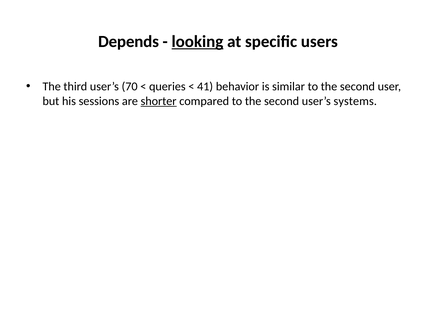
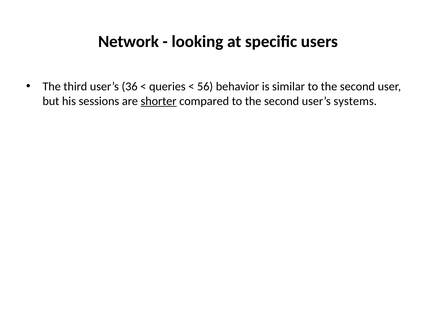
Depends: Depends -> Network
looking underline: present -> none
70: 70 -> 36
41: 41 -> 56
